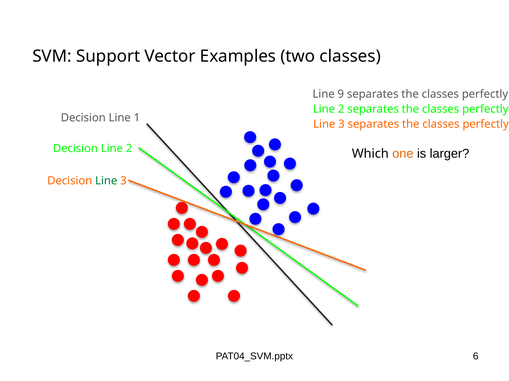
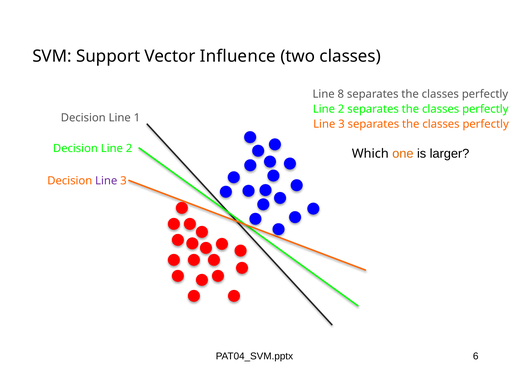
Examples: Examples -> Influence
9: 9 -> 8
Line at (106, 181) colour: green -> purple
